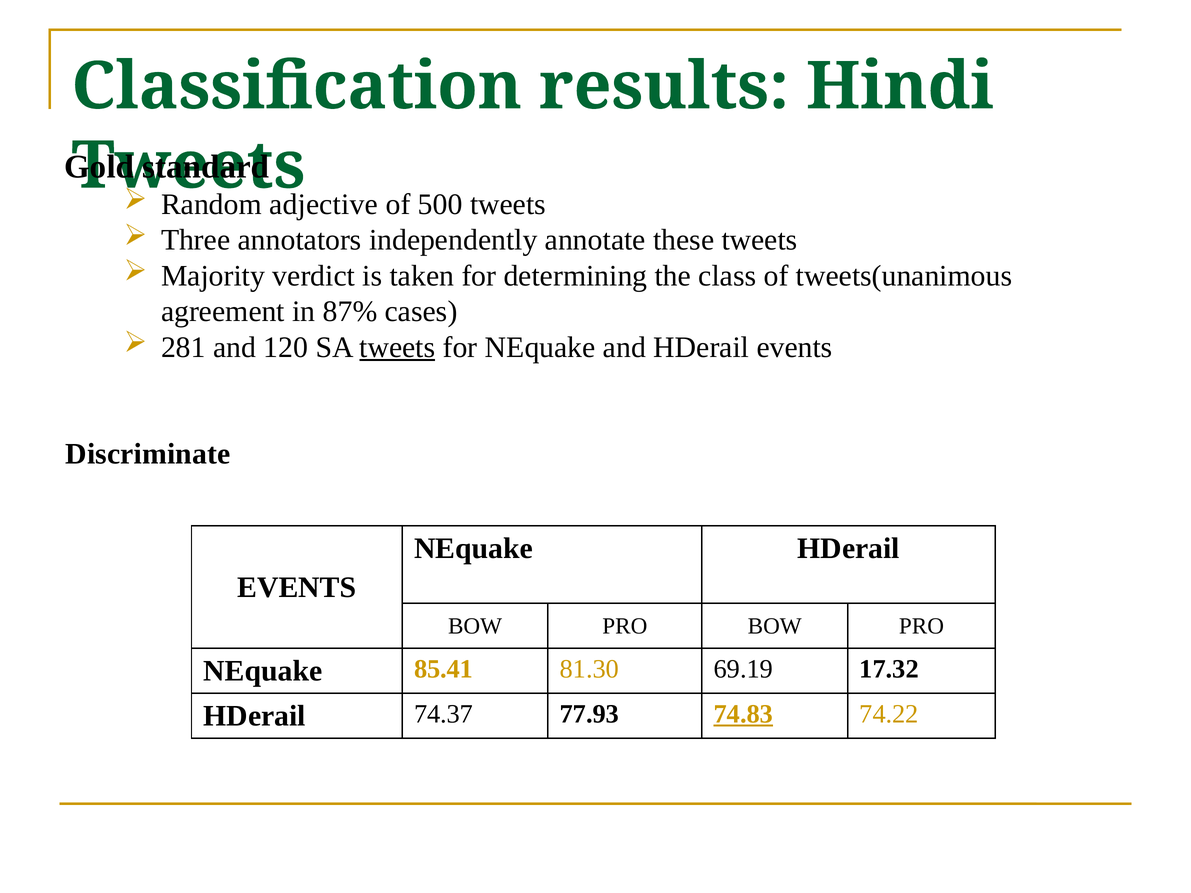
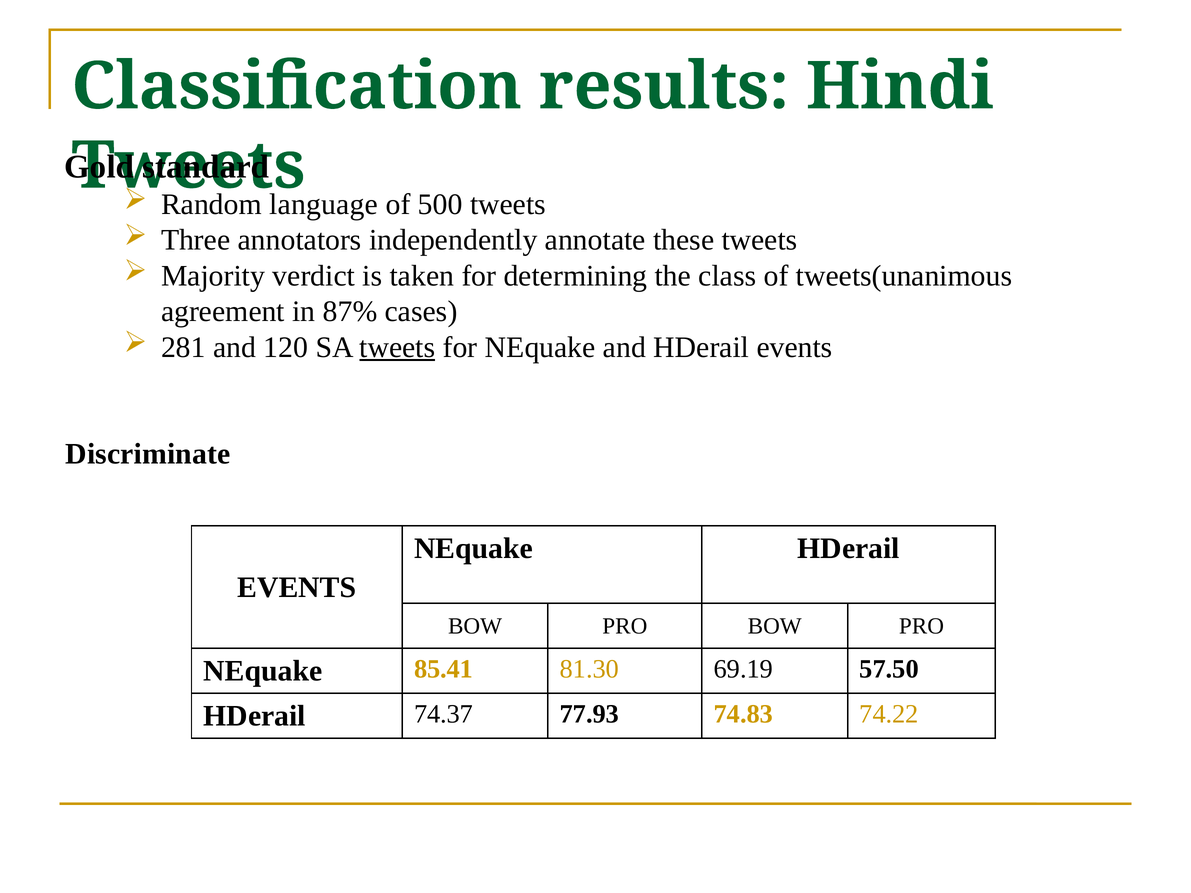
adjective: adjective -> language
17.32: 17.32 -> 57.50
74.83 underline: present -> none
